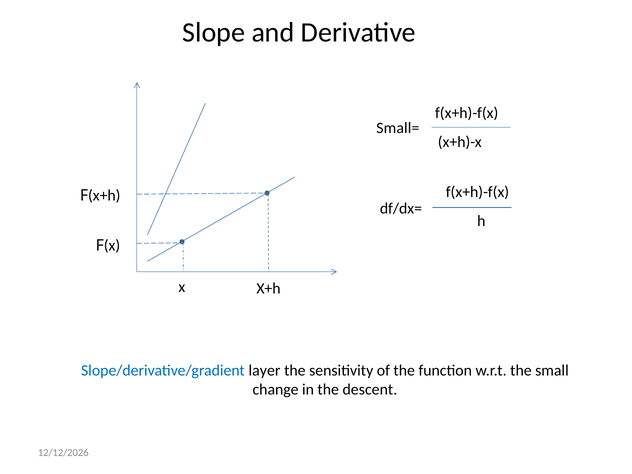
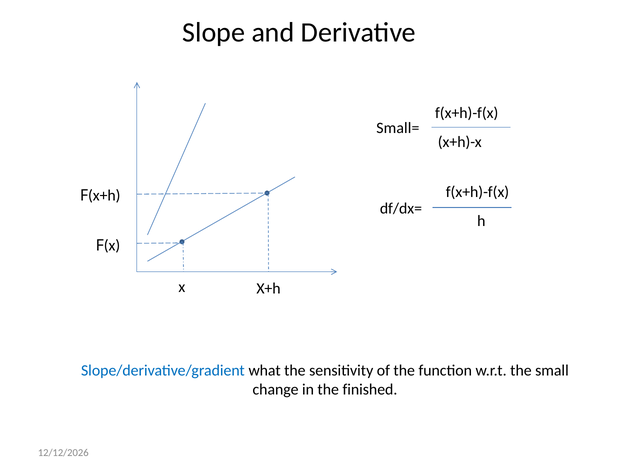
layer: layer -> what
descent: descent -> finished
